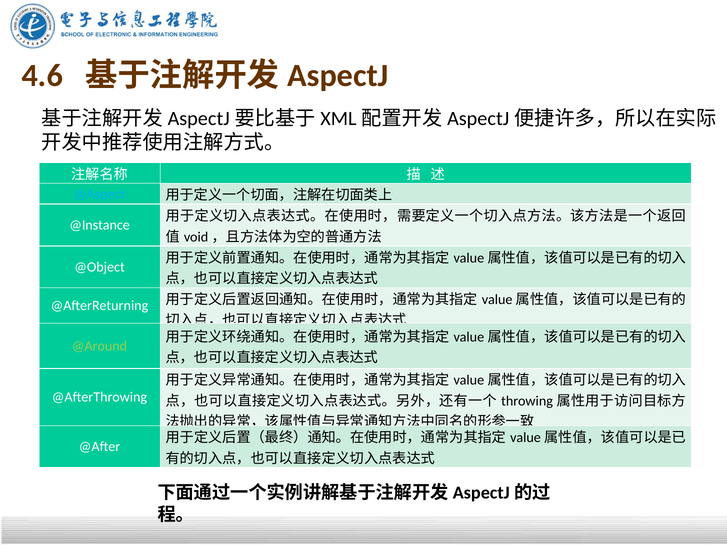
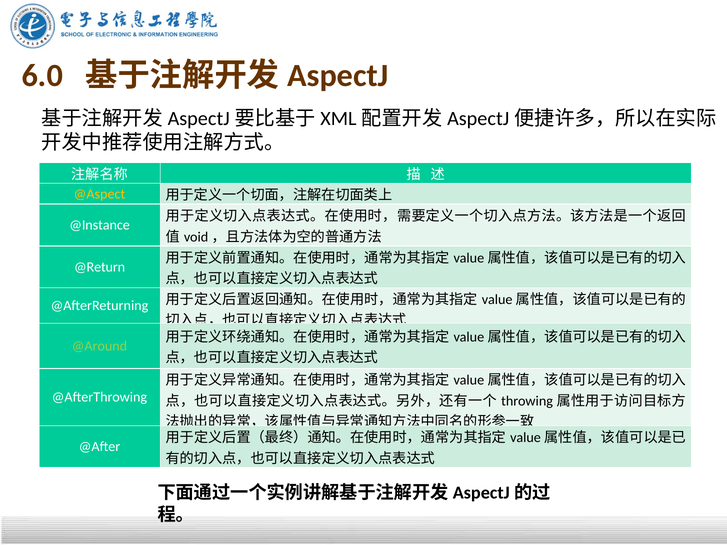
4.6: 4.6 -> 6.0
@Aspect colour: light blue -> yellow
@Object: @Object -> @Return
